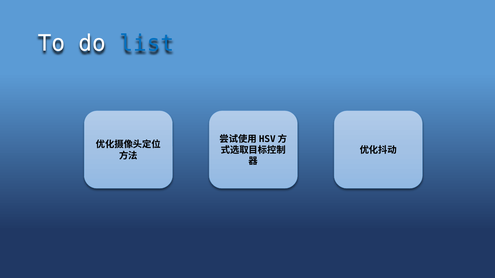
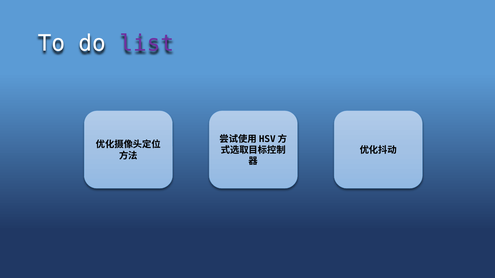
list colour: blue -> purple
